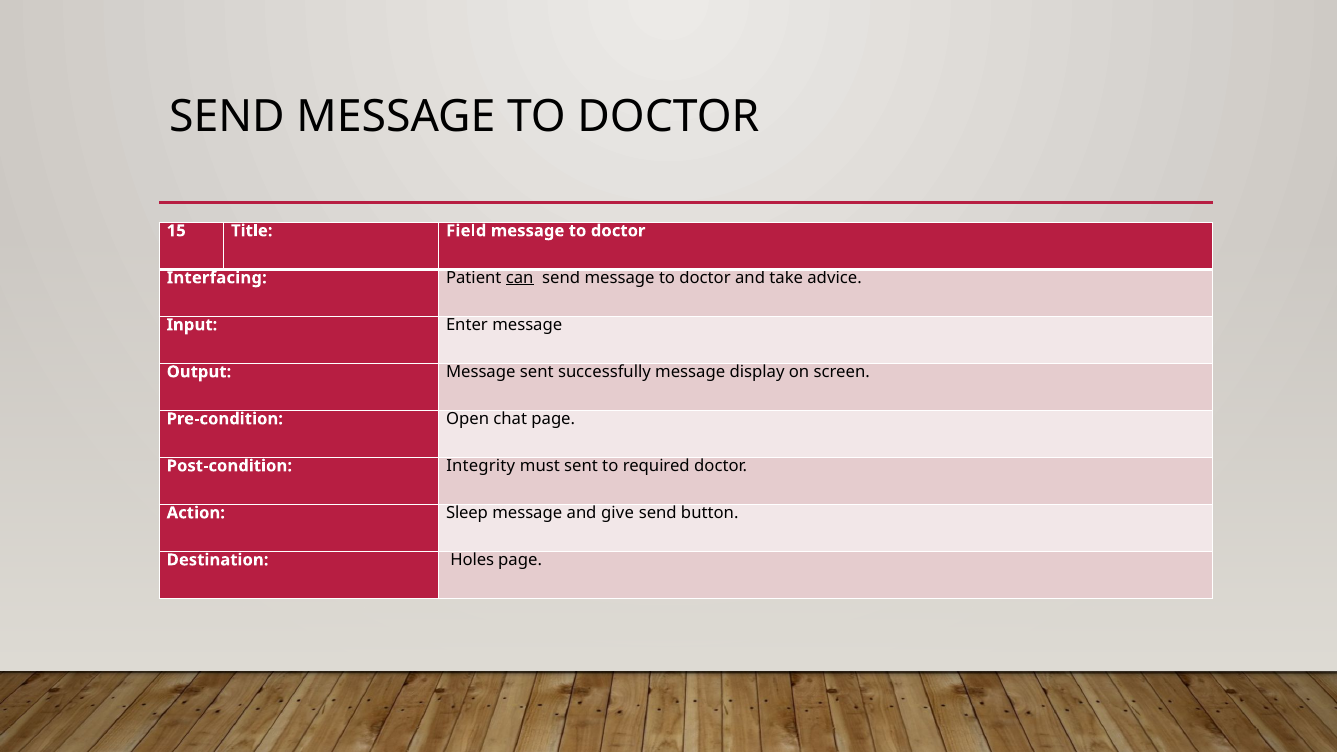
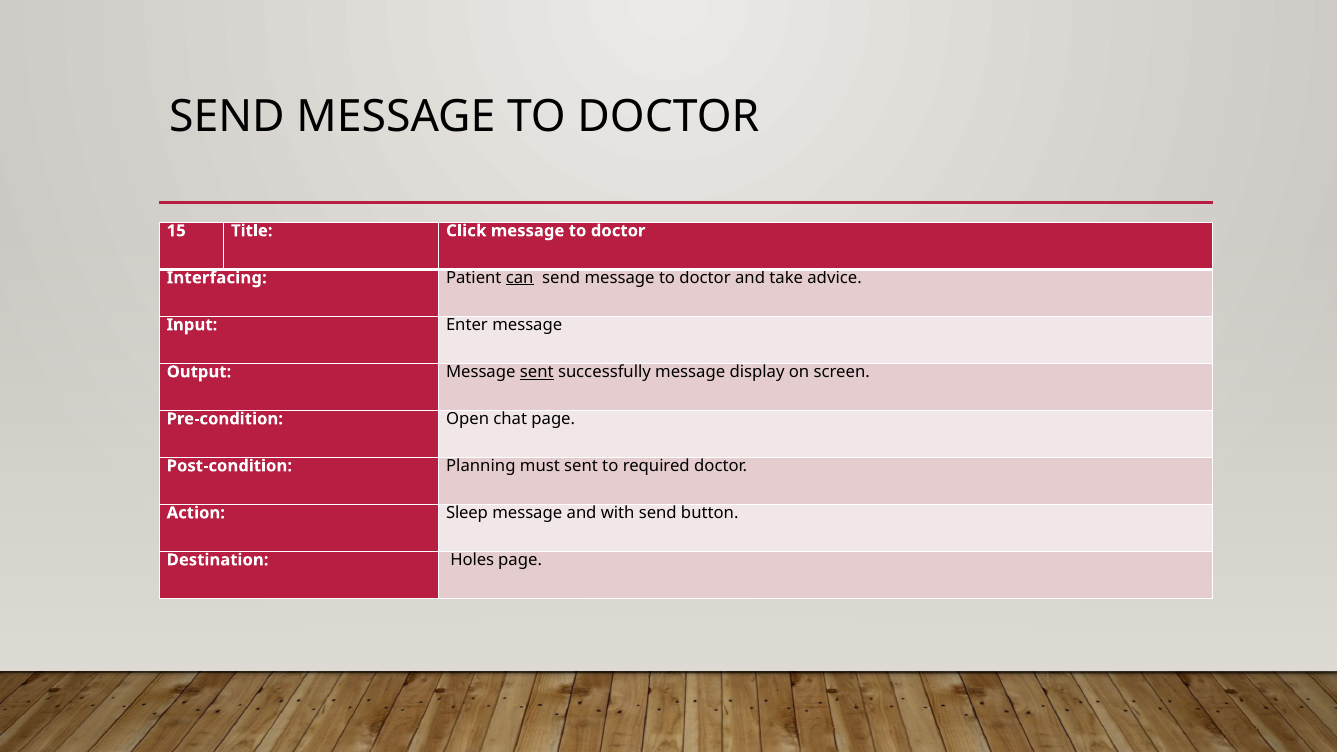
Field: Field -> Click
sent at (537, 372) underline: none -> present
Integrity: Integrity -> Planning
give: give -> with
